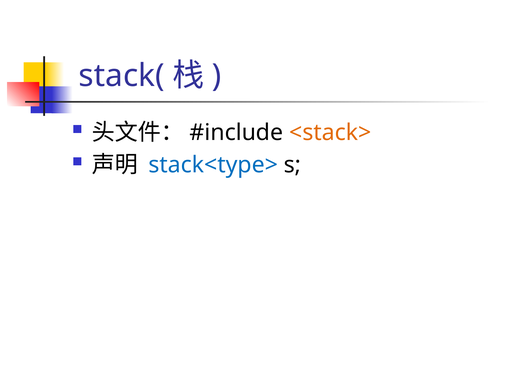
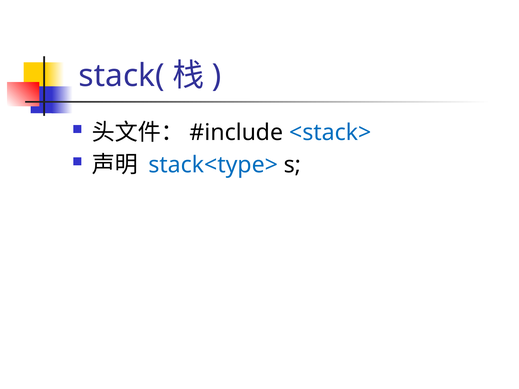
<stack> colour: orange -> blue
